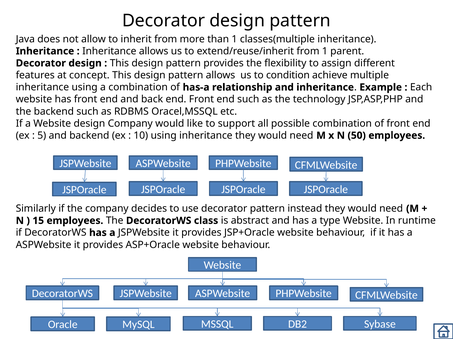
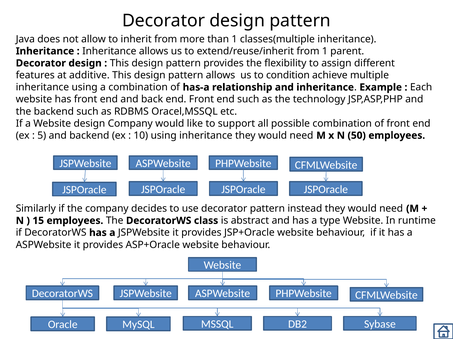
concept: concept -> additive
